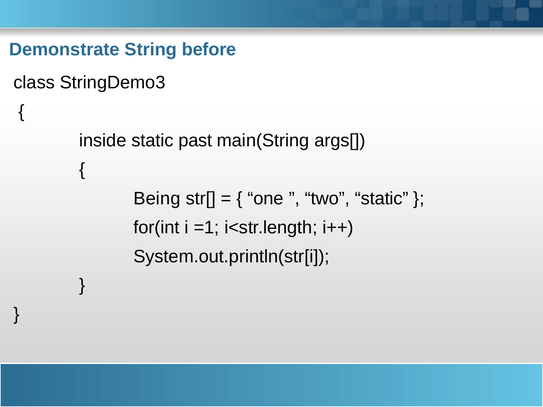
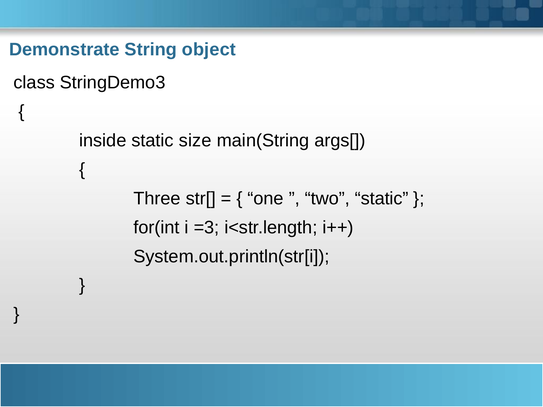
before: before -> object
past: past -> size
Being: Being -> Three
=1: =1 -> =3
